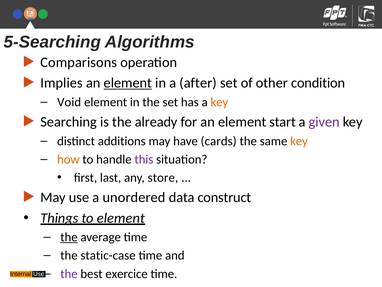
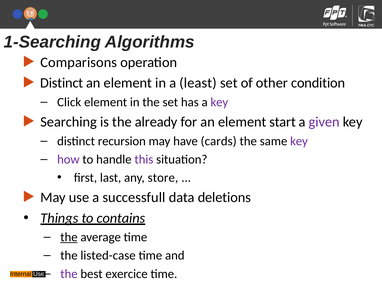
5-Searching: 5-Searching -> 1-Searching
Implies at (62, 83): Implies -> Distinct
element at (128, 83) underline: present -> none
after: after -> least
Void: Void -> Click
key at (219, 102) colour: orange -> purple
additions: additions -> recursion
key at (299, 141) colour: orange -> purple
how colour: orange -> purple
unordered: unordered -> successfull
construct: construct -> deletions
to element: element -> contains
static-case: static-case -> listed-case
